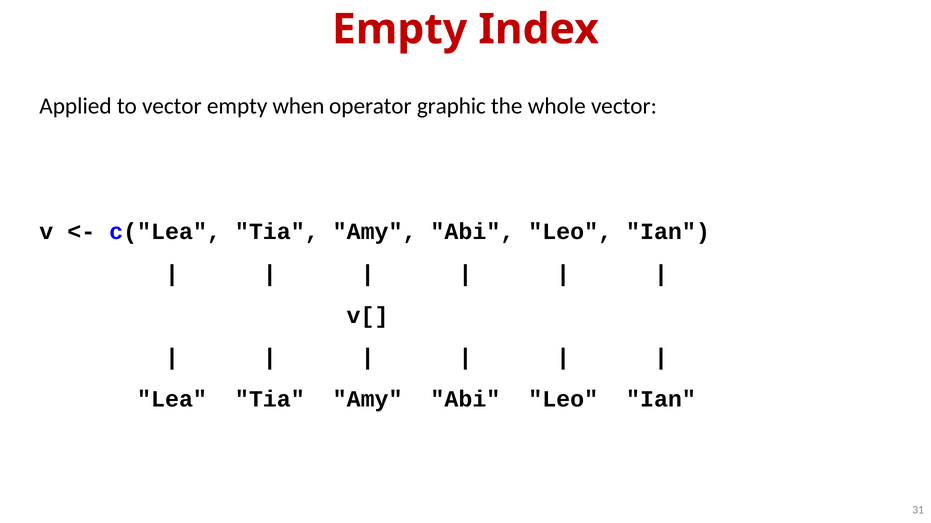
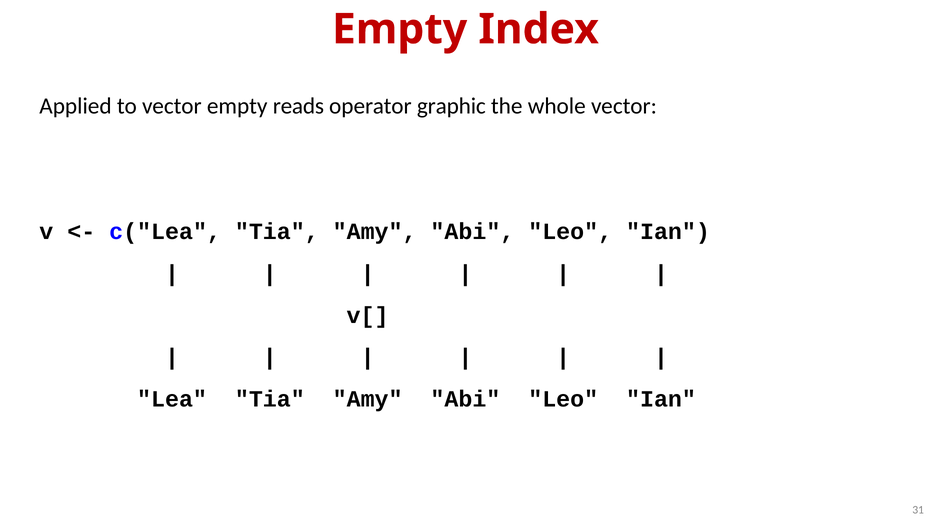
when: when -> reads
